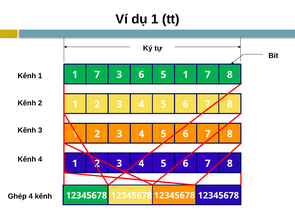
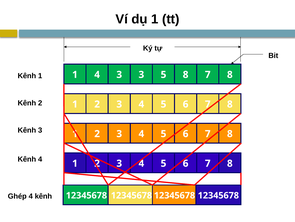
7 at (97, 74): 7 -> 4
3 6: 6 -> 3
5 1: 1 -> 8
